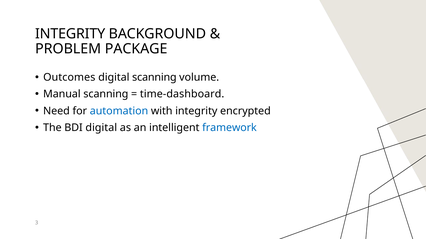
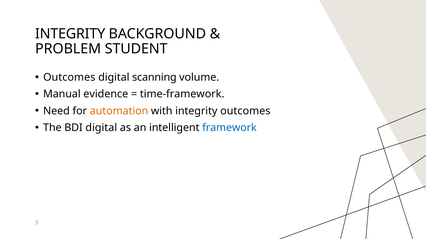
PACKAGE: PACKAGE -> STUDENT
Manual scanning: scanning -> evidence
time-dashboard: time-dashboard -> time-framework
automation colour: blue -> orange
integrity encrypted: encrypted -> outcomes
